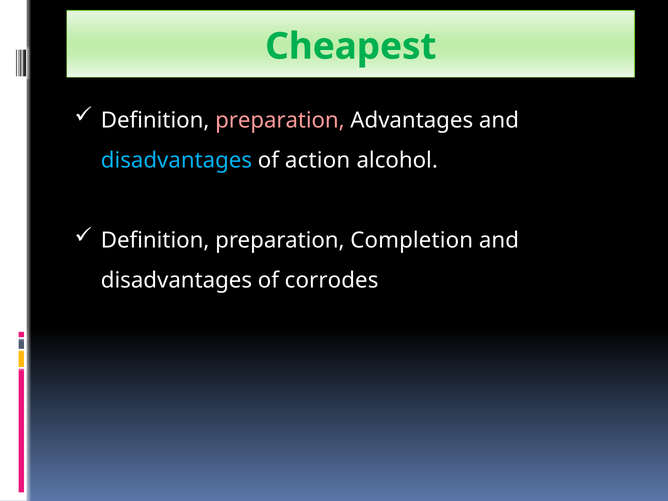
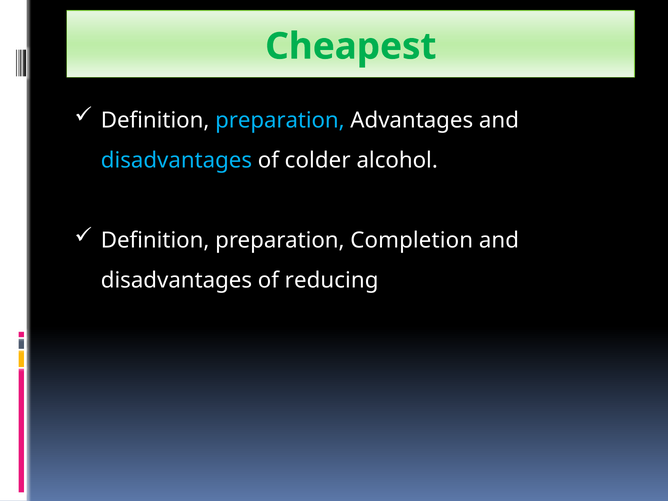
preparation at (280, 120) colour: pink -> light blue
action: action -> colder
corrodes: corrodes -> reducing
